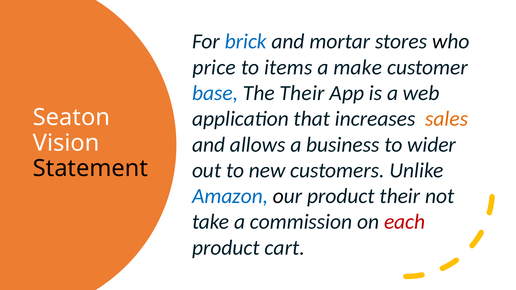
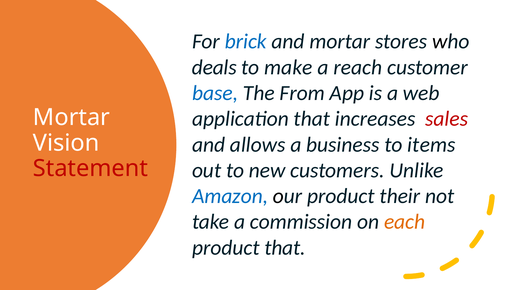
price: price -> deals
items: items -> make
make: make -> reach
The Their: Their -> From
sales colour: orange -> red
Seaton at (71, 117): Seaton -> Mortar
wider: wider -> items
Statement colour: black -> red
each colour: red -> orange
product cart: cart -> that
